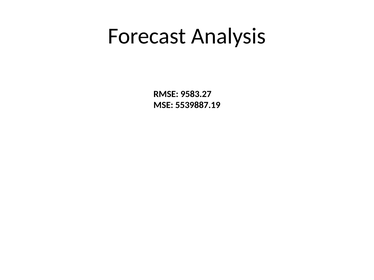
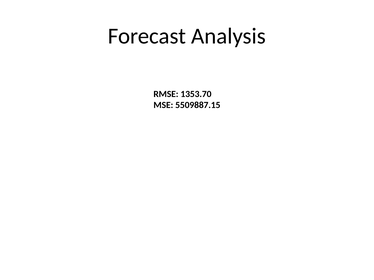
9583.27: 9583.27 -> 1353.70
5539887.19: 5539887.19 -> 5509887.15
